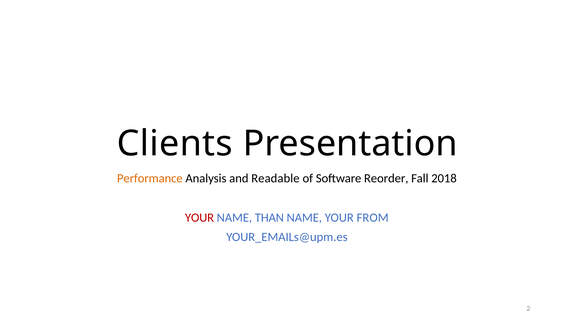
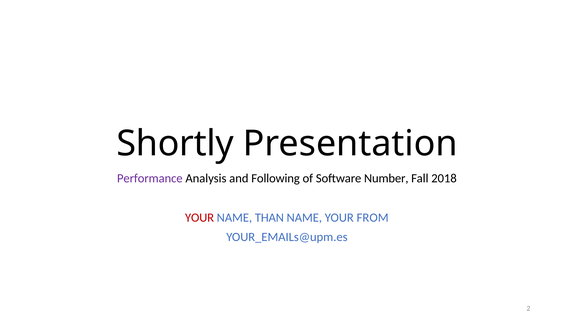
Clients: Clients -> Shortly
Performance colour: orange -> purple
Readable: Readable -> Following
Reorder: Reorder -> Number
